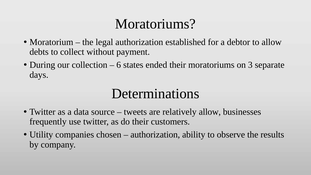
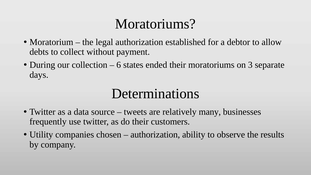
relatively allow: allow -> many
